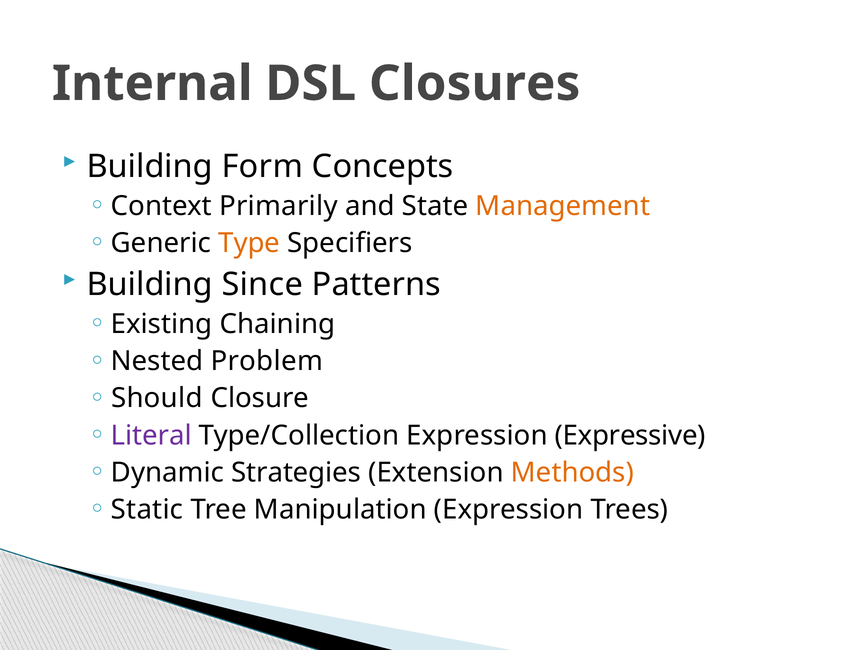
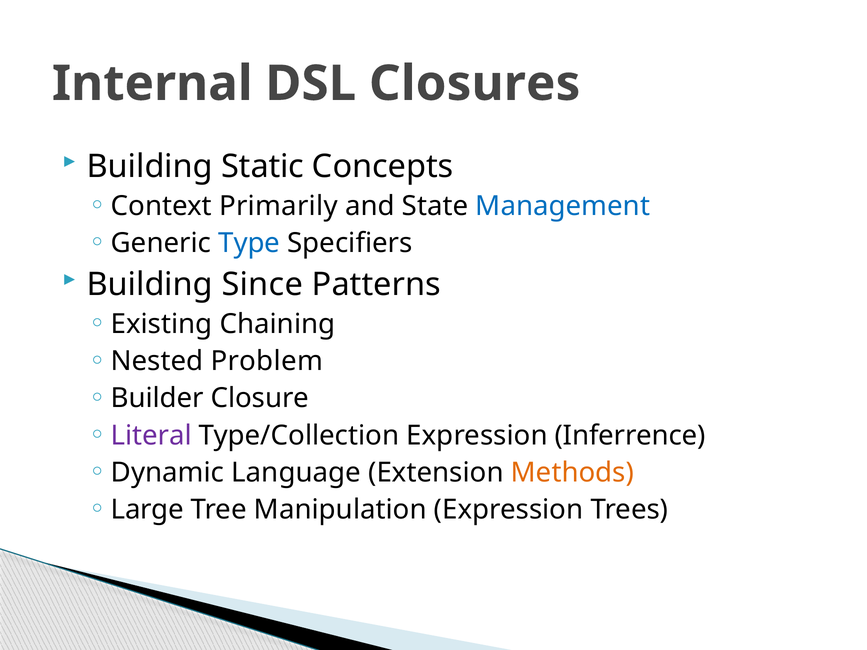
Form: Form -> Static
Management colour: orange -> blue
Type colour: orange -> blue
Should: Should -> Builder
Expressive: Expressive -> Inferrence
Strategies: Strategies -> Language
Static: Static -> Large
